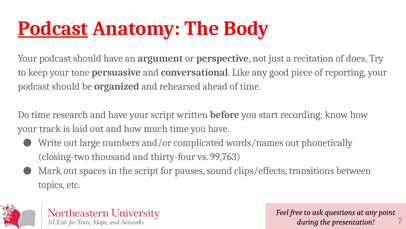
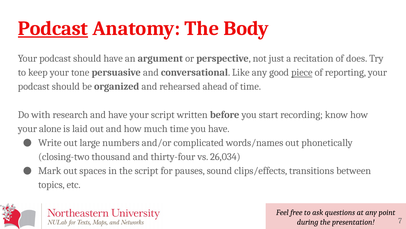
piece underline: none -> present
Do time: time -> with
track: track -> alone
99,763: 99,763 -> 26,034
